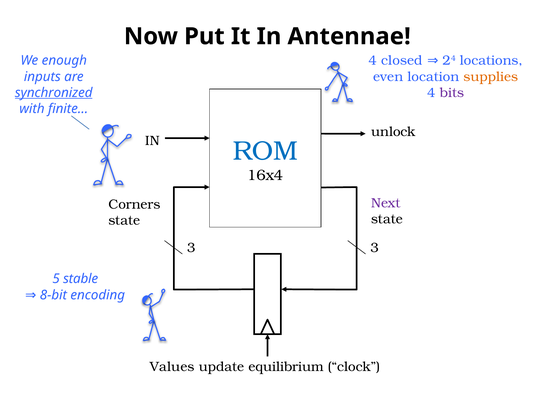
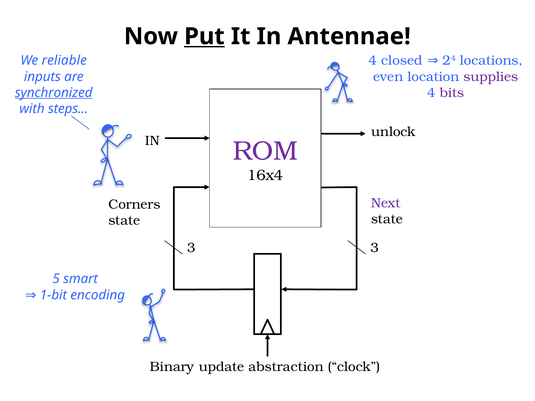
Put underline: none -> present
enough: enough -> reliable
supplies colour: orange -> purple
finite…: finite… -> steps…
ROM colour: blue -> purple
stable: stable -> smart
8-bit: 8-bit -> 1-bit
Values: Values -> Binary
equilibrium: equilibrium -> abstraction
